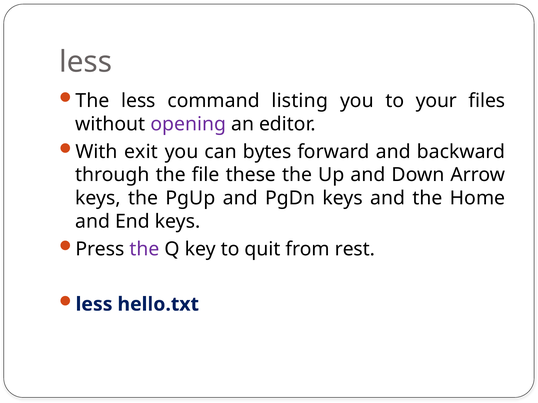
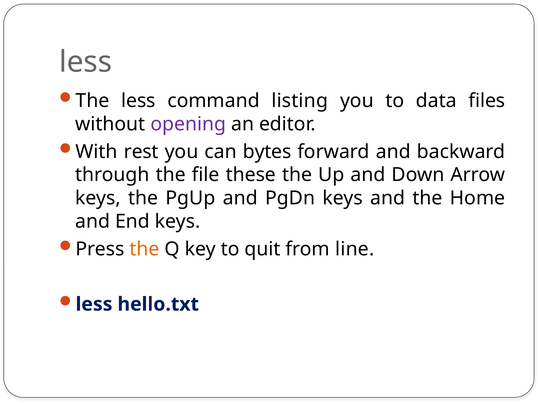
your: your -> data
exit: exit -> rest
the at (145, 249) colour: purple -> orange
rest: rest -> line
